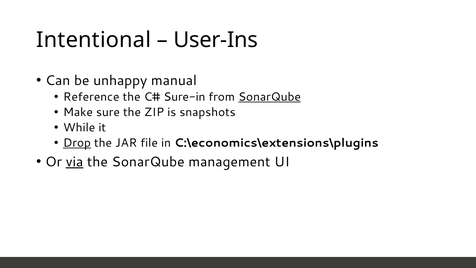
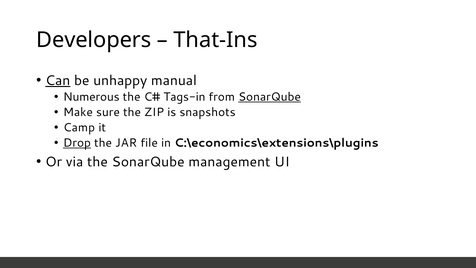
Intentional: Intentional -> Developers
User-Ins: User-Ins -> That-Ins
Can underline: none -> present
Reference: Reference -> Numerous
Sure-in: Sure-in -> Tags-in
While: While -> Camp
via underline: present -> none
